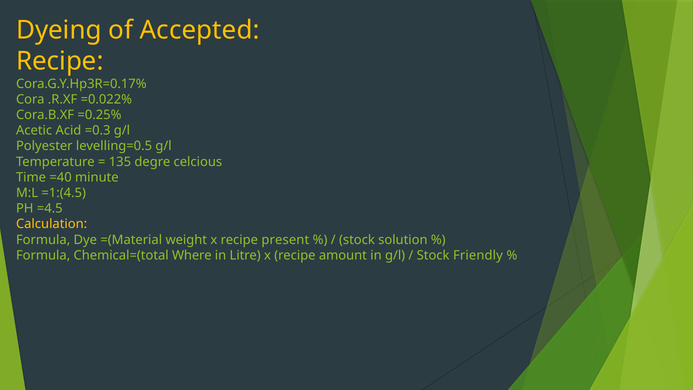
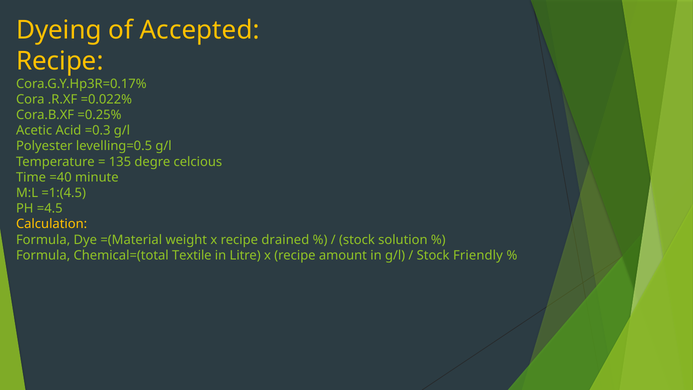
present: present -> drained
Where: Where -> Textile
